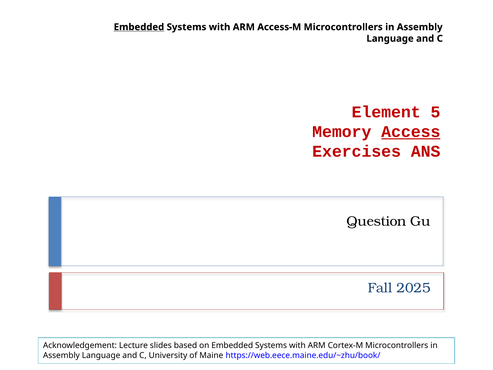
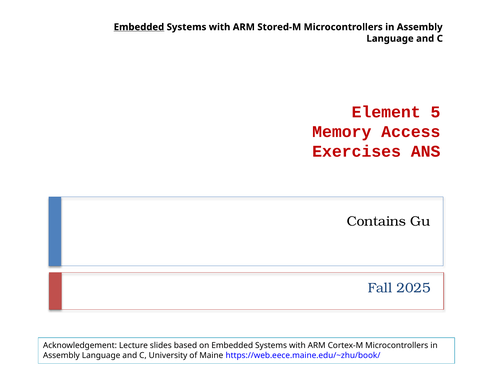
Access-M: Access-M -> Stored-M
Access underline: present -> none
Question: Question -> Contains
